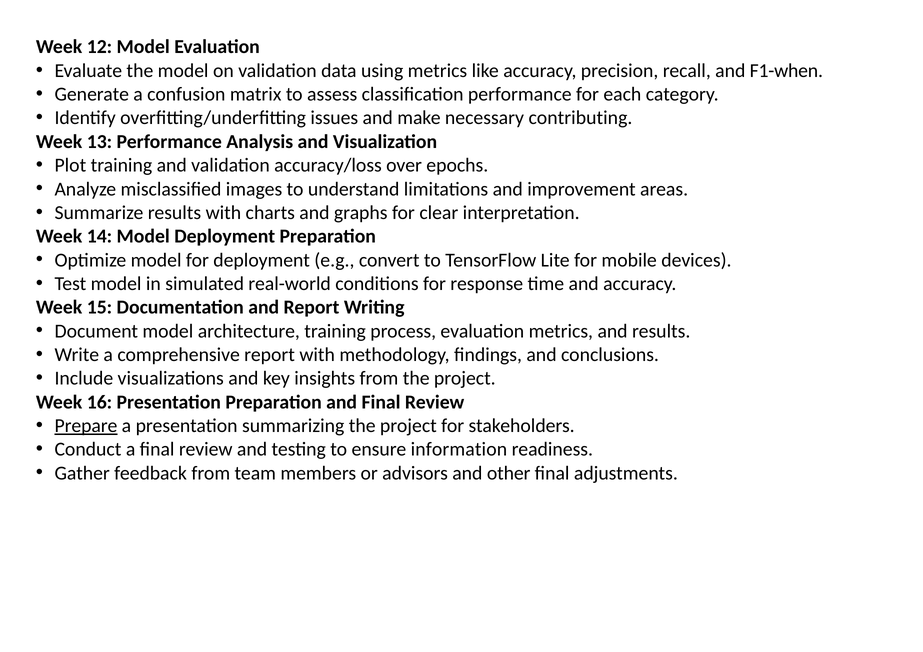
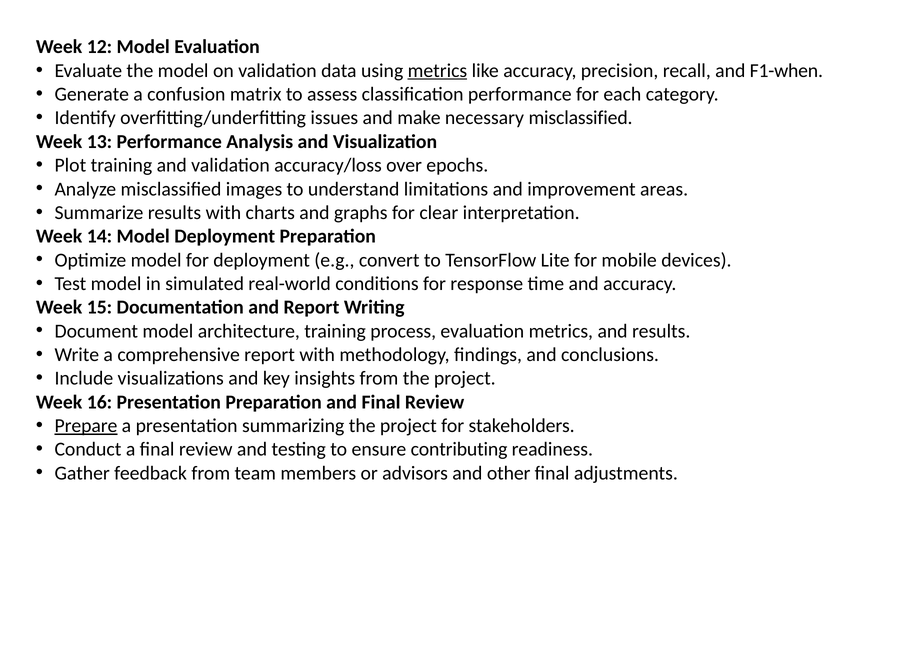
metrics at (437, 71) underline: none -> present
necessary contributing: contributing -> misclassified
information: information -> contributing
